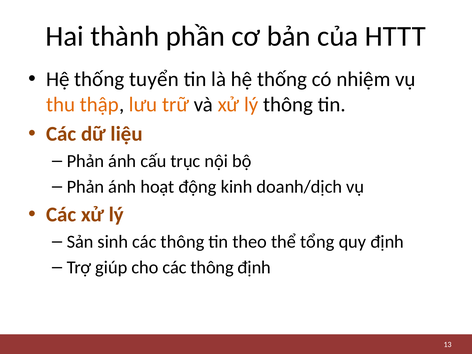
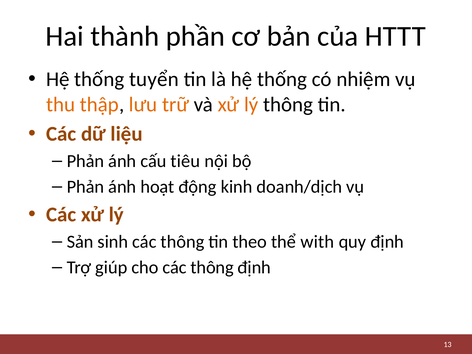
trục: trục -> tiêu
tổng: tổng -> with
